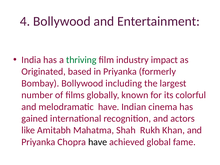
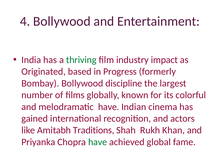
in Priyanka: Priyanka -> Progress
including: including -> discipline
Mahatma: Mahatma -> Traditions
have at (98, 142) colour: black -> green
